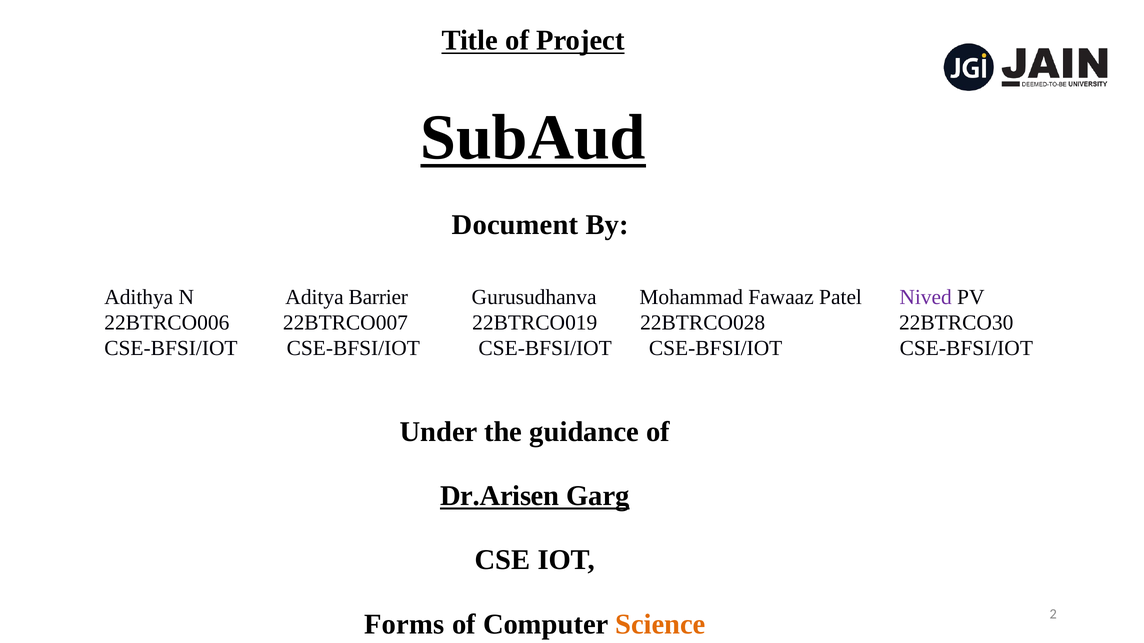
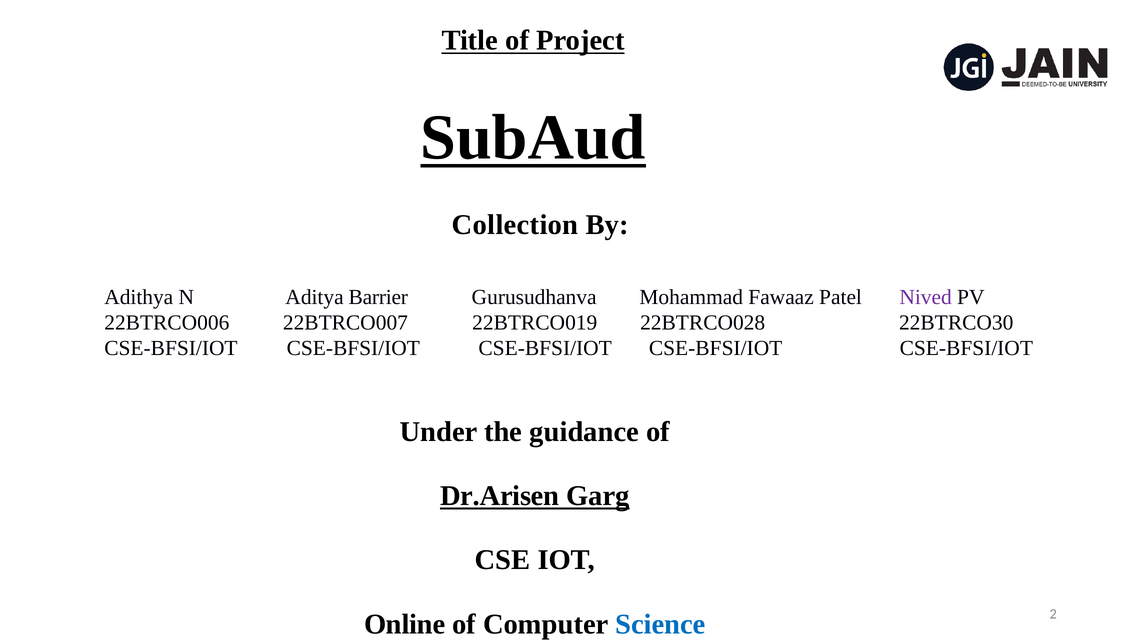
Document: Document -> Collection
Forms: Forms -> Online
Science colour: orange -> blue
